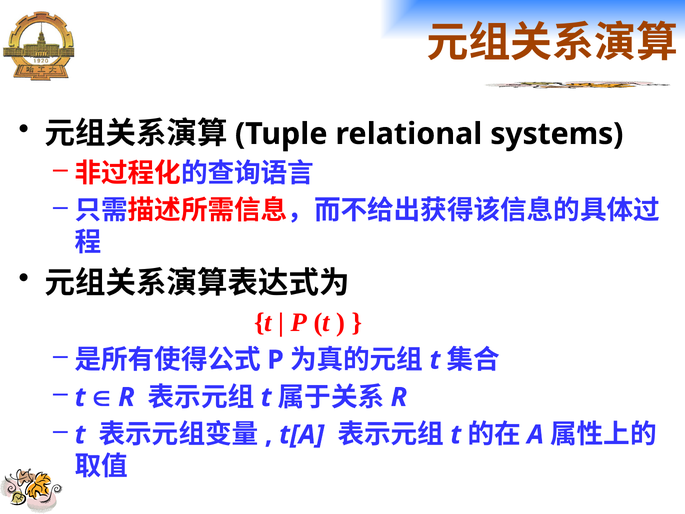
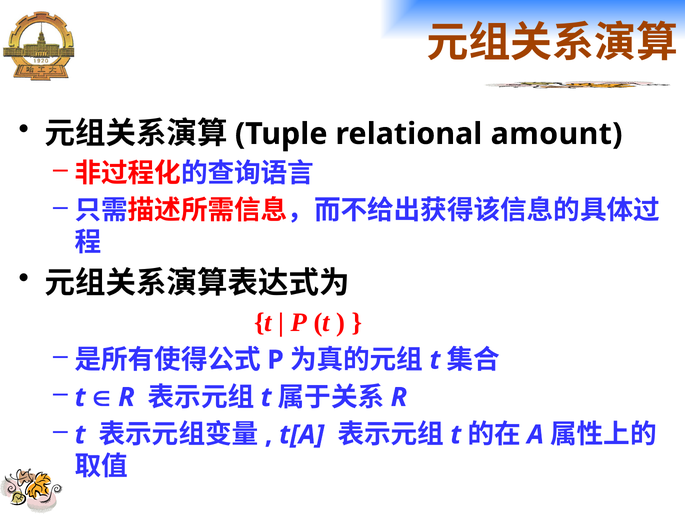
systems: systems -> amount
